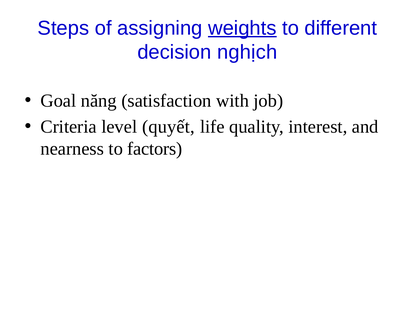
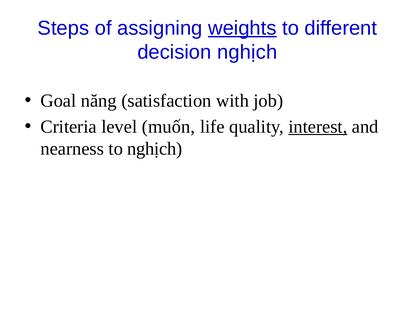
quyết: quyết -> muốn
interest underline: none -> present
to factors: factors -> nghịch
